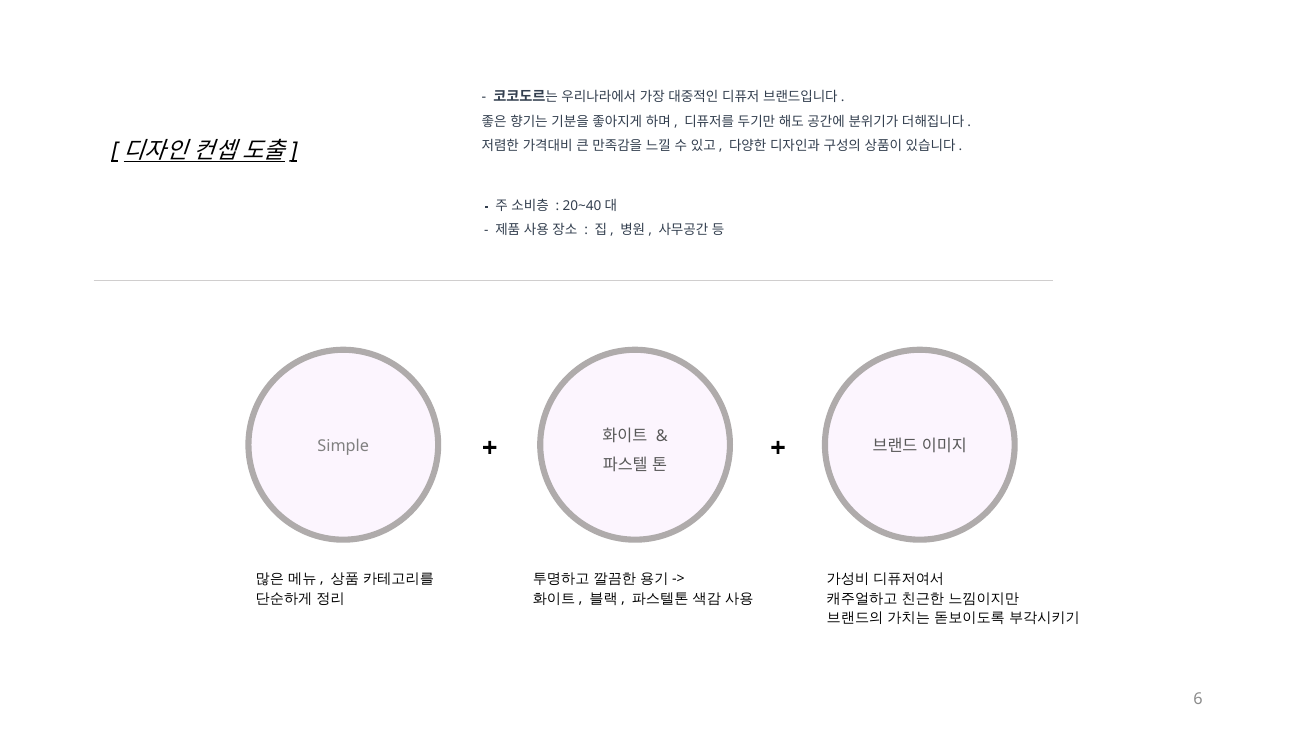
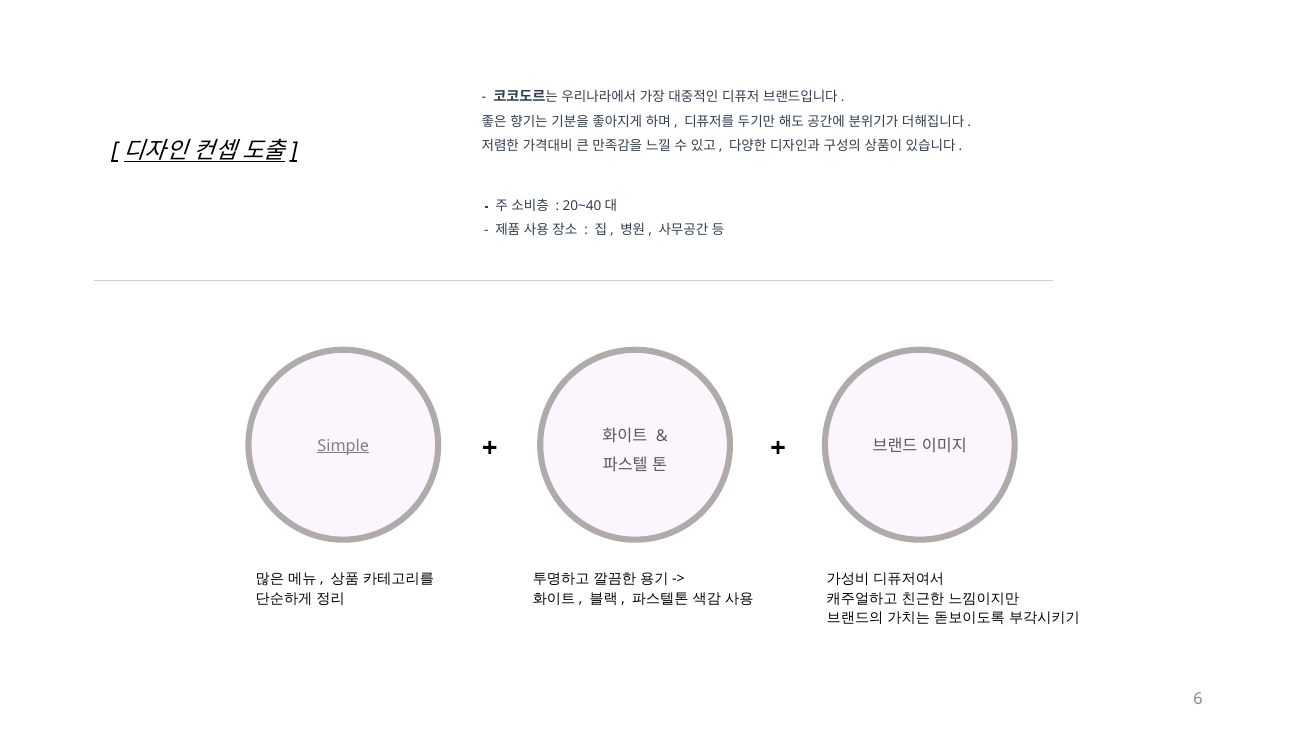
Simple underline: none -> present
